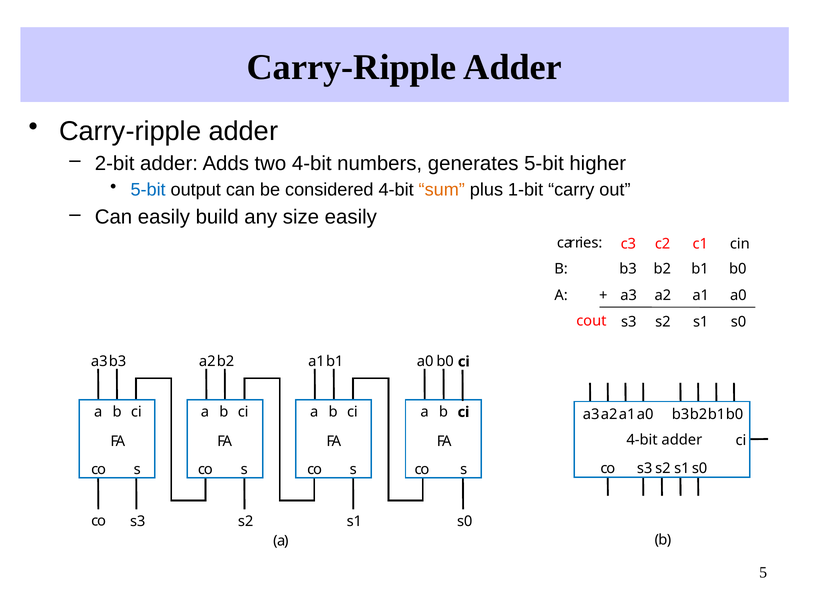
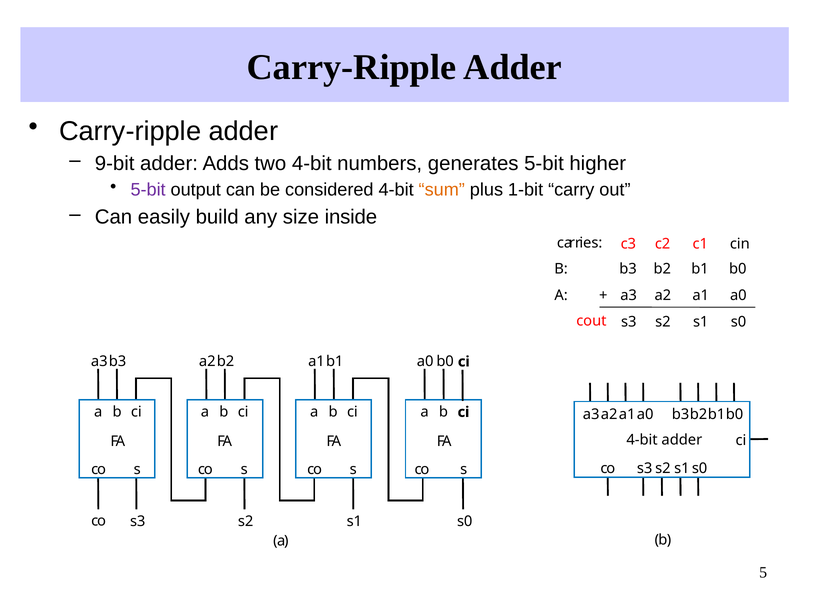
2-bit: 2-bit -> 9-bit
5-bit at (148, 190) colour: blue -> purple
size easily: easily -> inside
